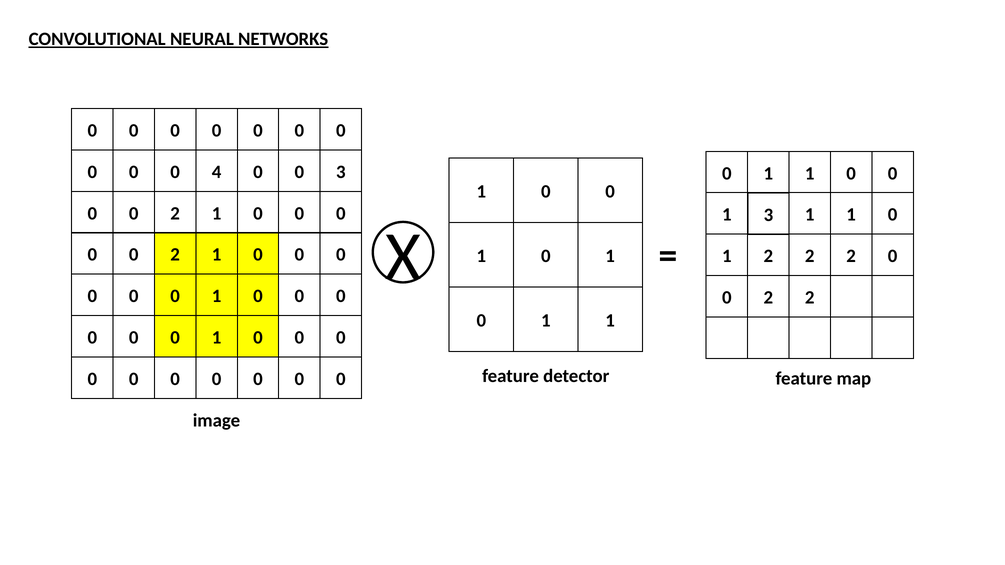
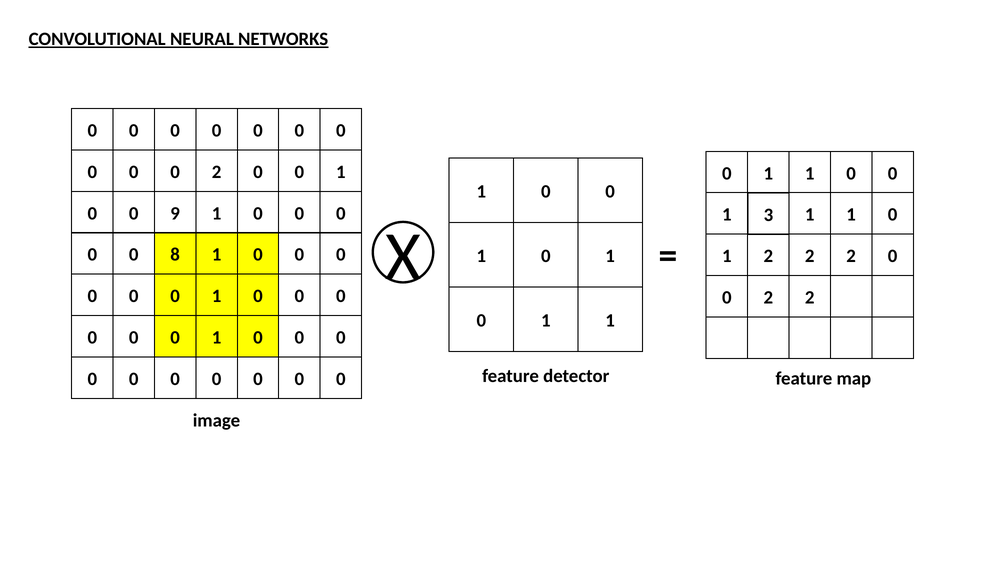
0 0 0 4: 4 -> 2
3 at (341, 172): 3 -> 1
2 at (175, 213): 2 -> 9
2 at (175, 255): 2 -> 8
